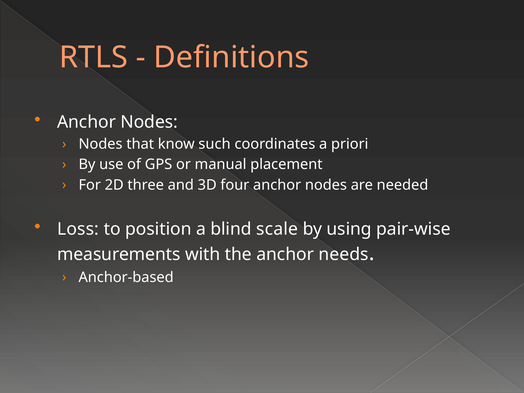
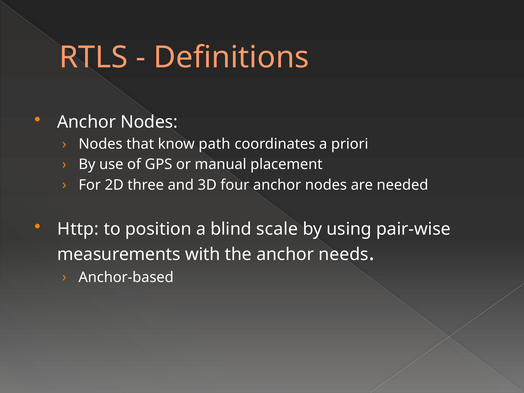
such: such -> path
Loss: Loss -> Http
